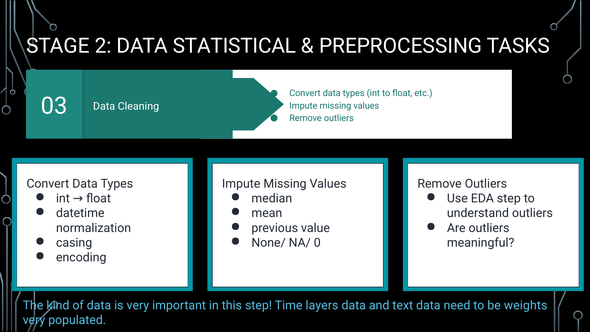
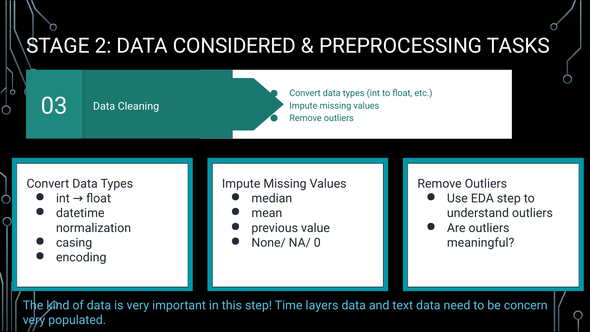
STATISTICAL: STATISTICAL -> CONSIDERED
weights: weights -> concern
